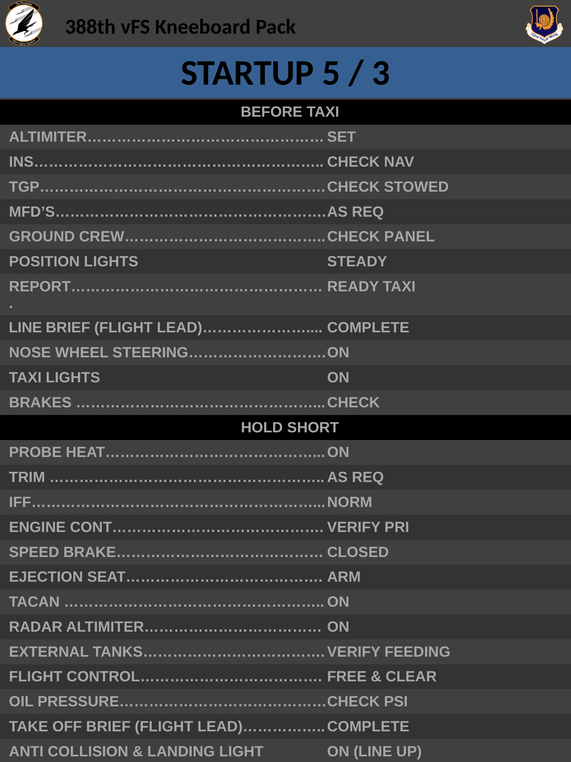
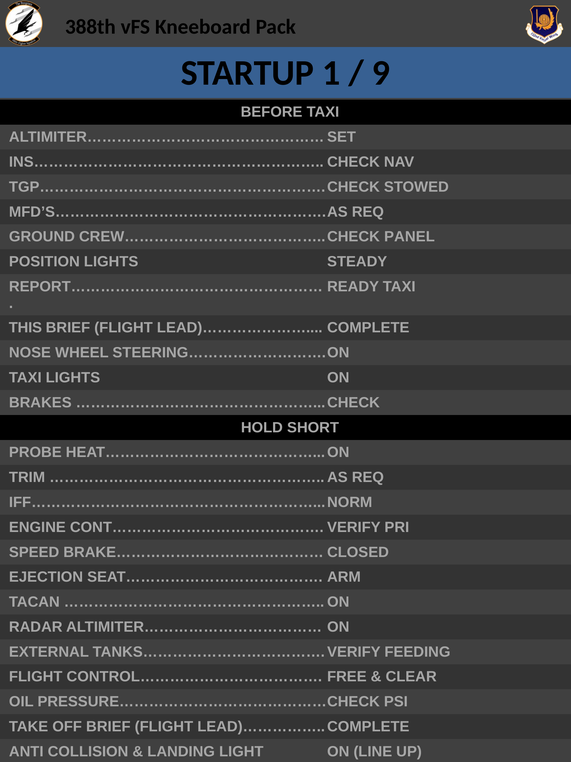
5: 5 -> 1
3: 3 -> 9
LINE at (25, 327): LINE -> THIS
